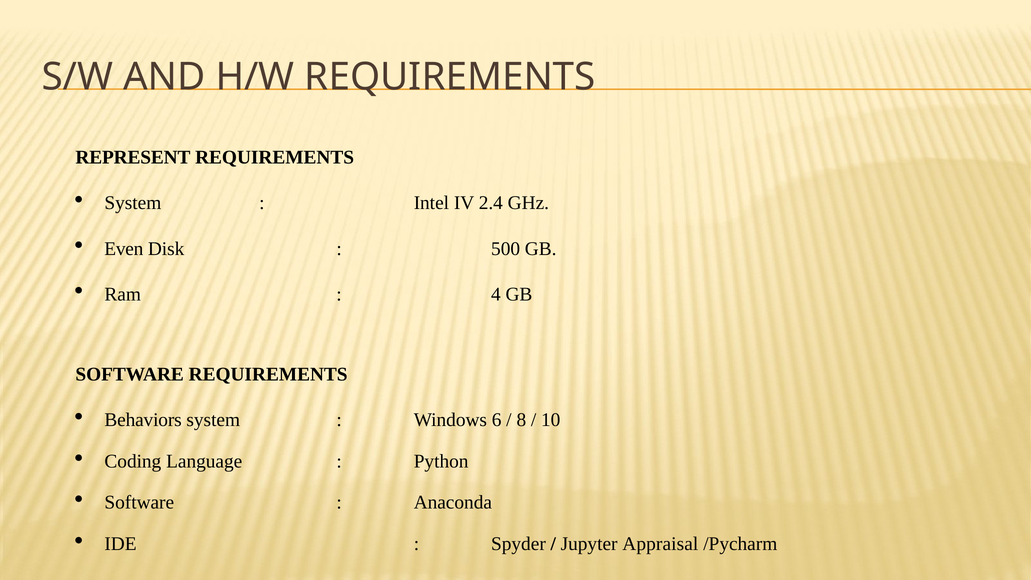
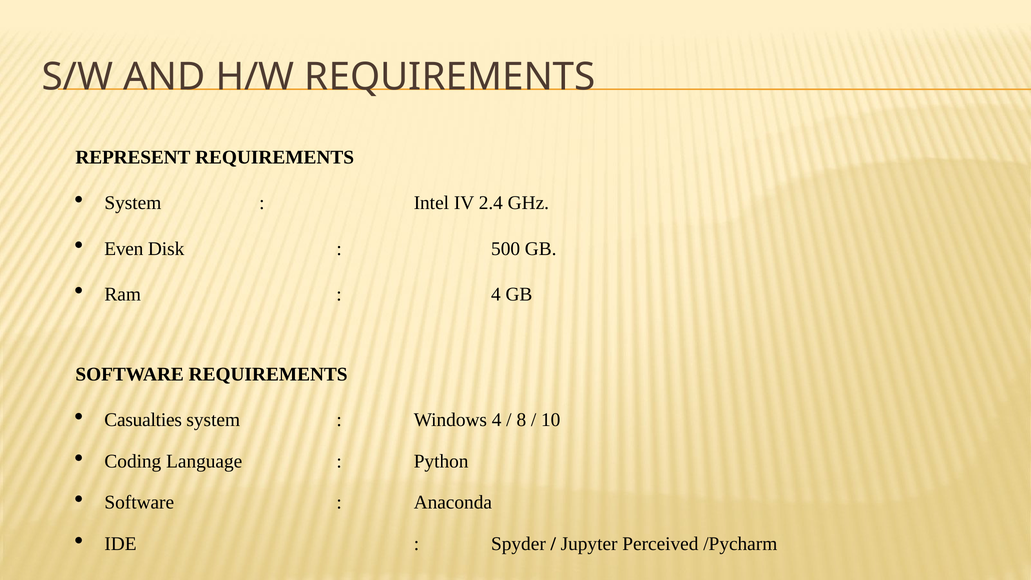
Behaviors: Behaviors -> Casualties
Windows 6: 6 -> 4
Appraisal: Appraisal -> Perceived
